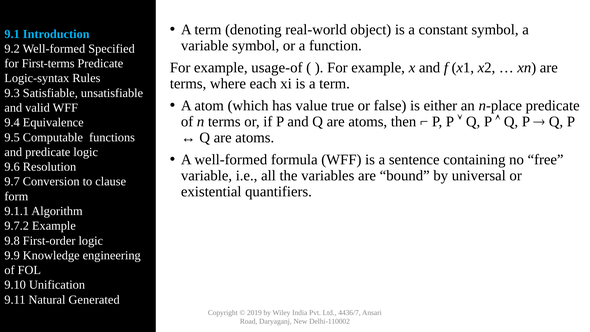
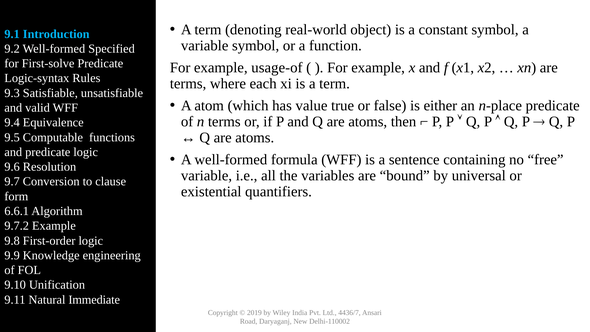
First-terms: First-terms -> First-solve
9.1.1: 9.1.1 -> 6.6.1
Generated: Generated -> Immediate
